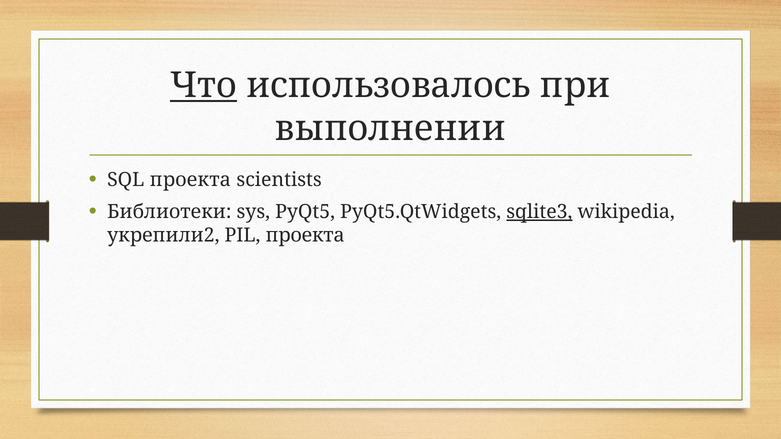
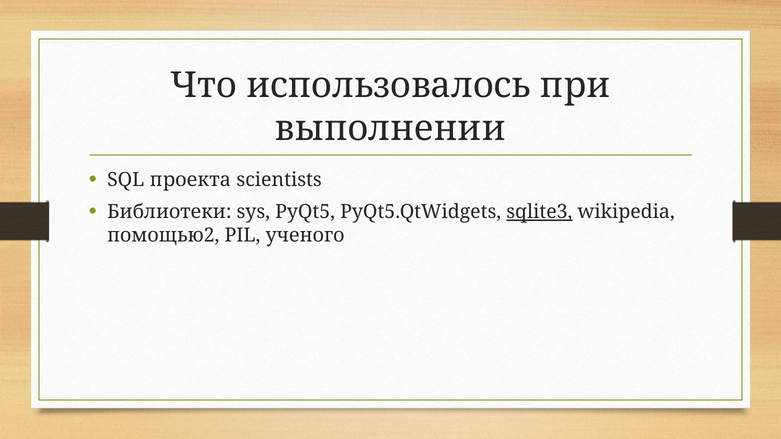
Что underline: present -> none
укрепили2: укрепили2 -> помощью2
PIL проекта: проекта -> ученого
